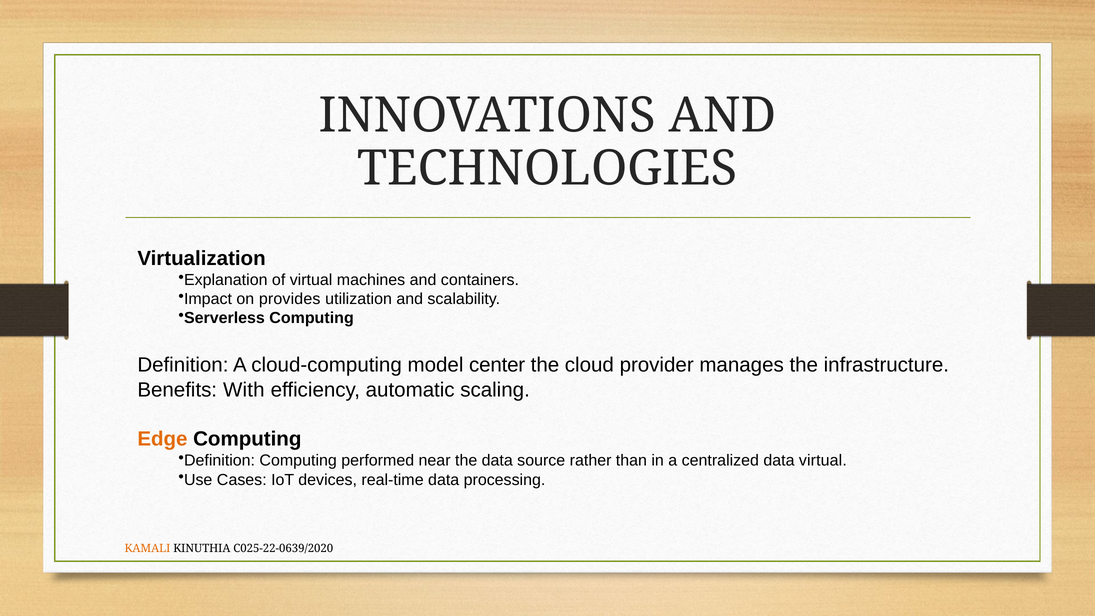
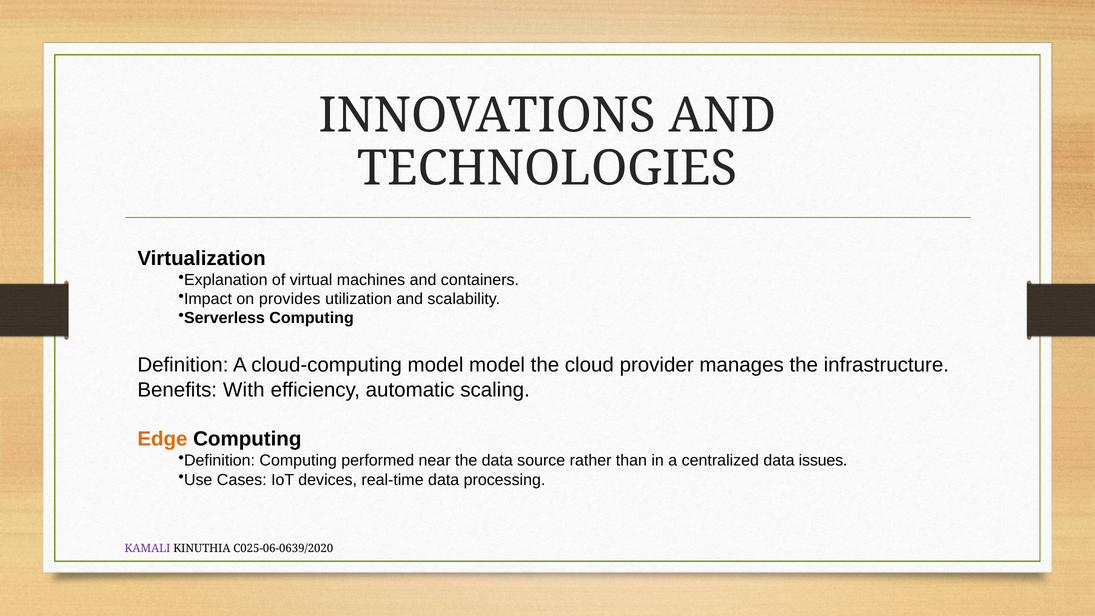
model center: center -> model
data virtual: virtual -> issues
KAMALI colour: orange -> purple
C025-22-0639/2020: C025-22-0639/2020 -> C025-06-0639/2020
